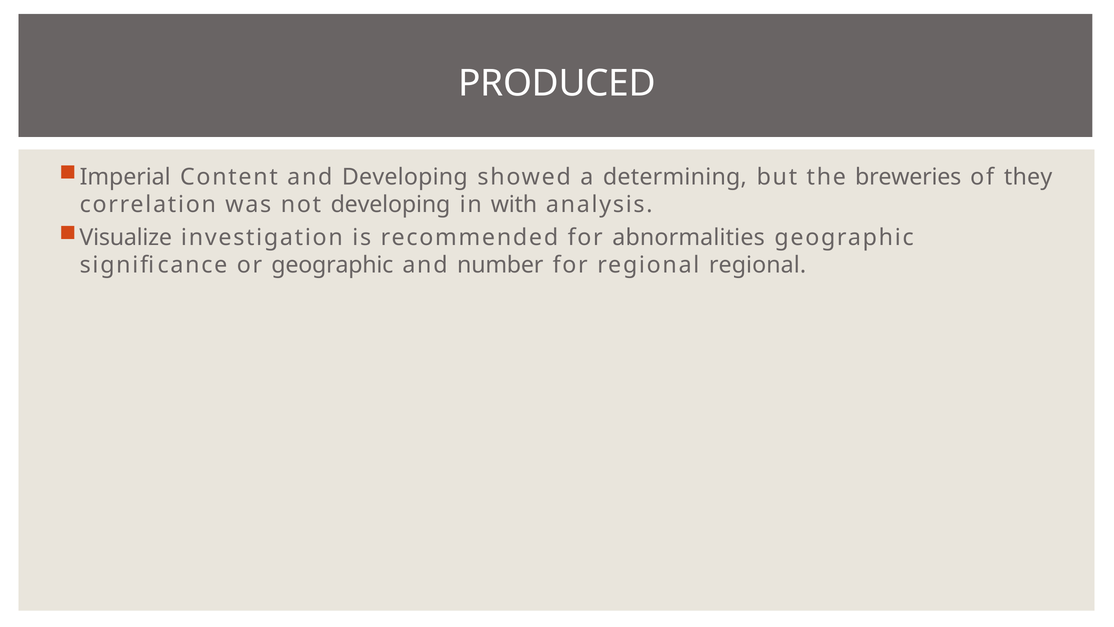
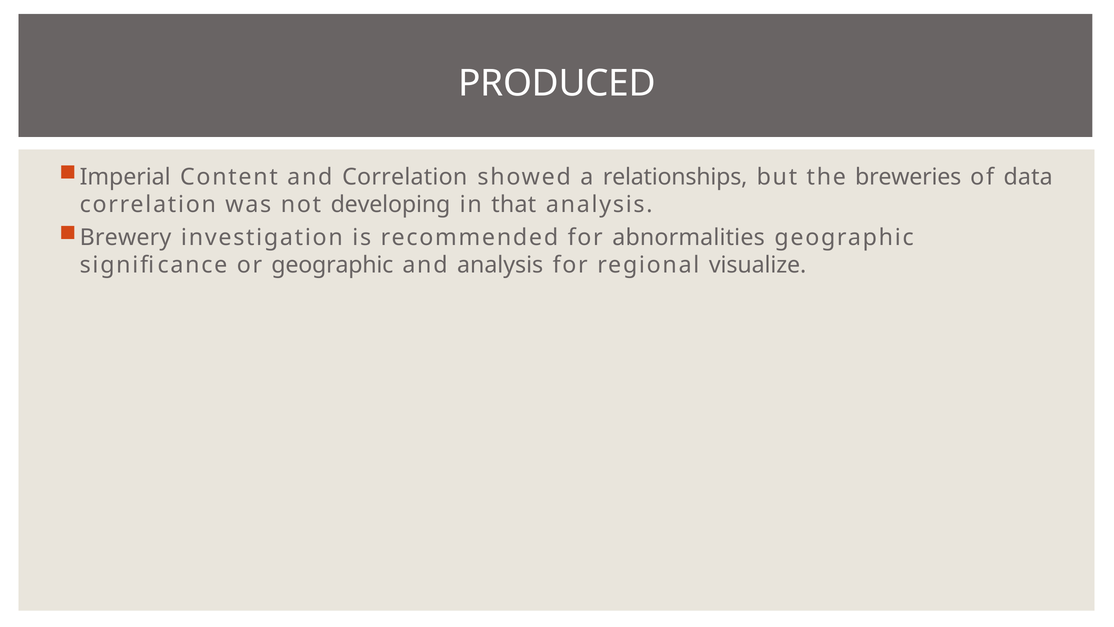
and Developing: Developing -> Correlation
determining: determining -> relationships
they: they -> data
with: with -> that
Visualize: Visualize -> Brewery
and number: number -> analysis
regional regional: regional -> visualize
